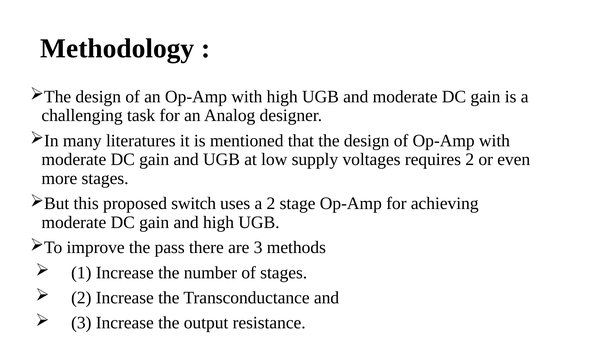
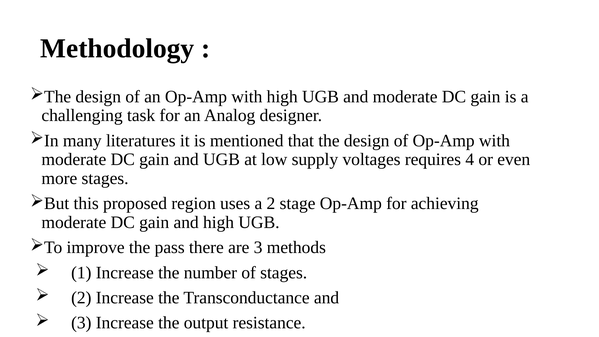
requires 2: 2 -> 4
switch: switch -> region
